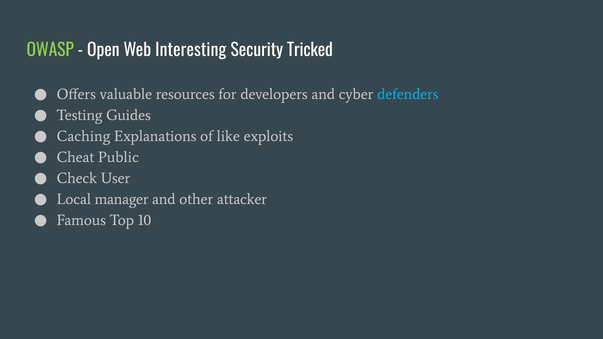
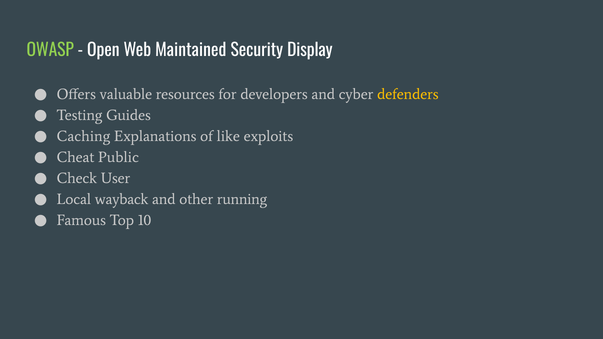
Interesting: Interesting -> Maintained
Tricked: Tricked -> Display
defenders colour: light blue -> yellow
manager: manager -> wayback
attacker: attacker -> running
